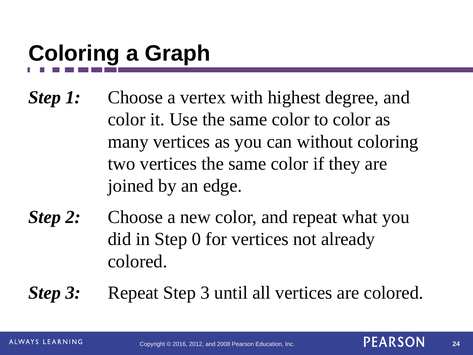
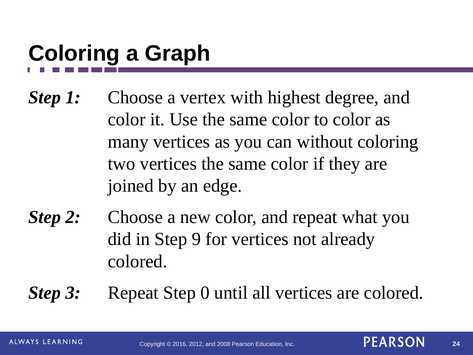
0: 0 -> 9
Repeat Step 3: 3 -> 0
